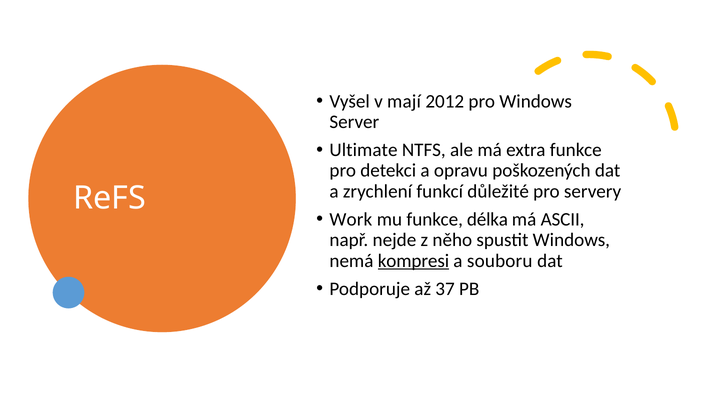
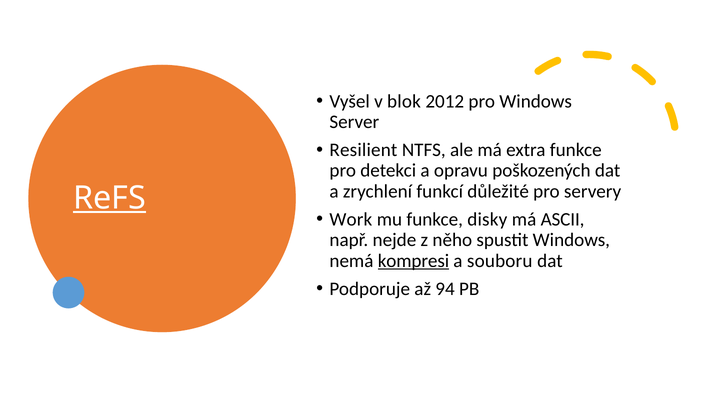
mají: mají -> blok
Ultimate: Ultimate -> Resilient
ReFS underline: none -> present
délka: délka -> disky
37: 37 -> 94
